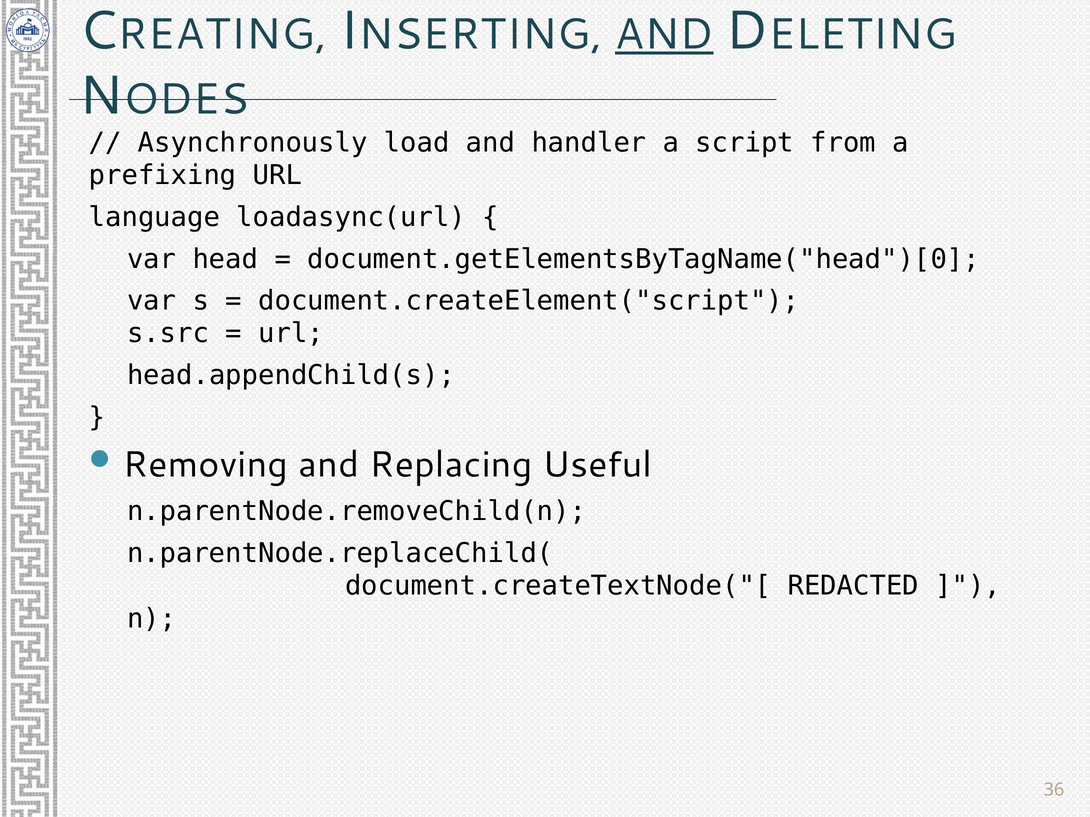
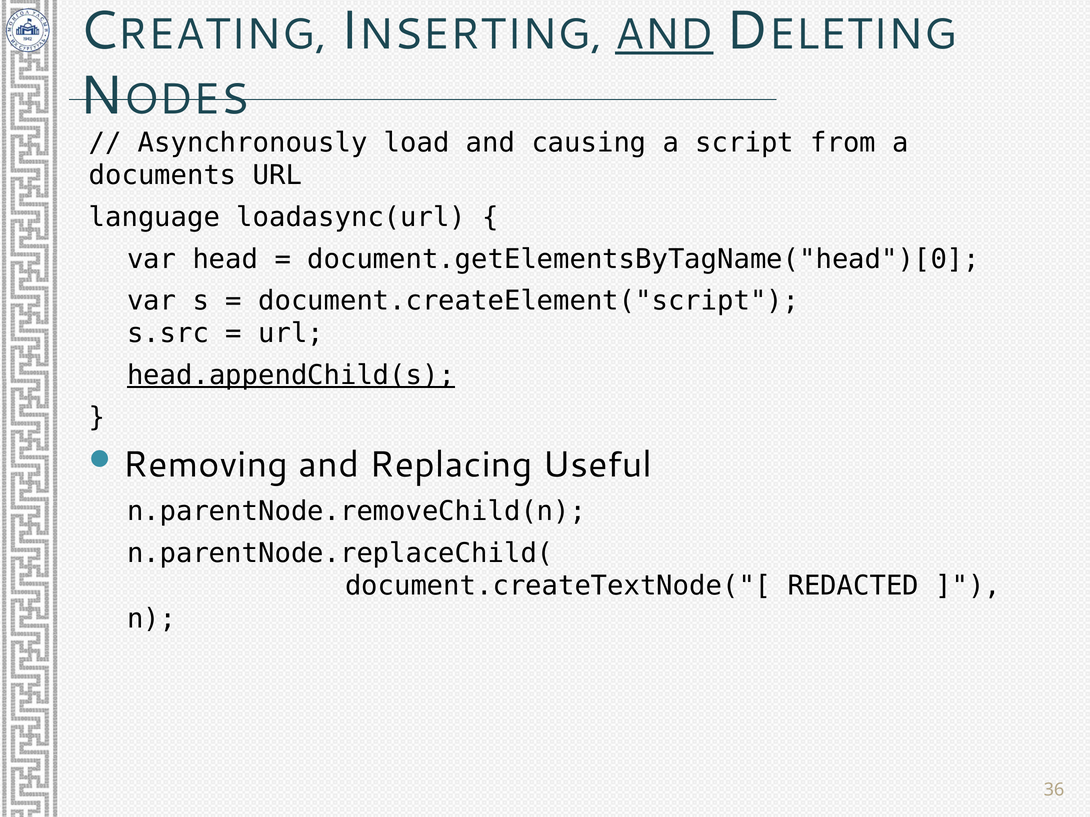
handler: handler -> causing
prefixing: prefixing -> documents
head.appendChild(s underline: none -> present
